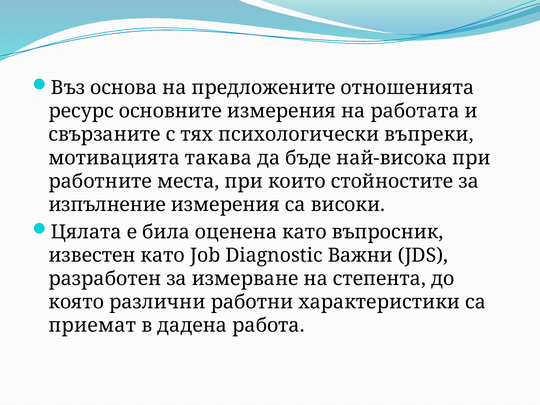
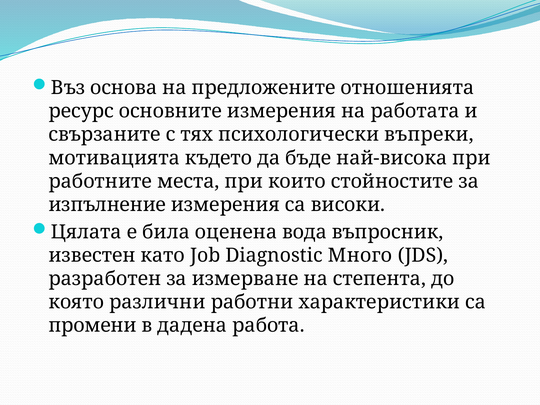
такава: такава -> където
оценена като: като -> вода
Важни: Важни -> Много
приемат: приемат -> промени
